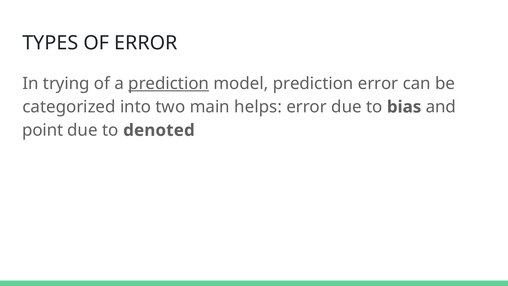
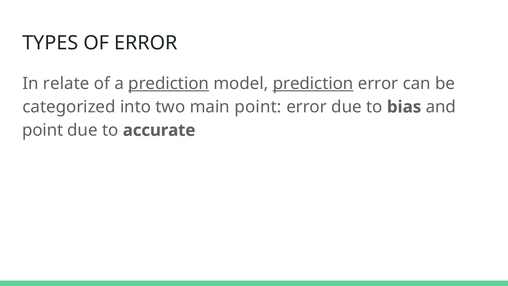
trying: trying -> relate
prediction at (313, 83) underline: none -> present
main helps: helps -> point
denoted: denoted -> accurate
